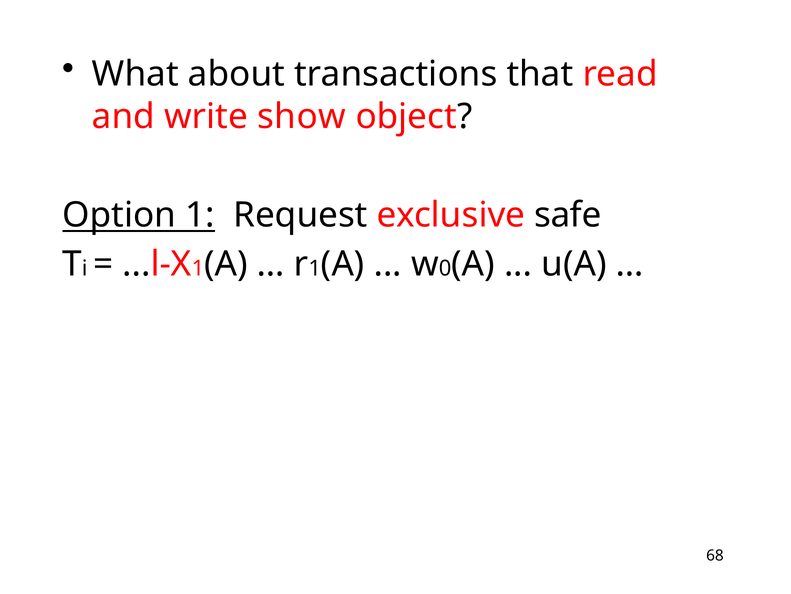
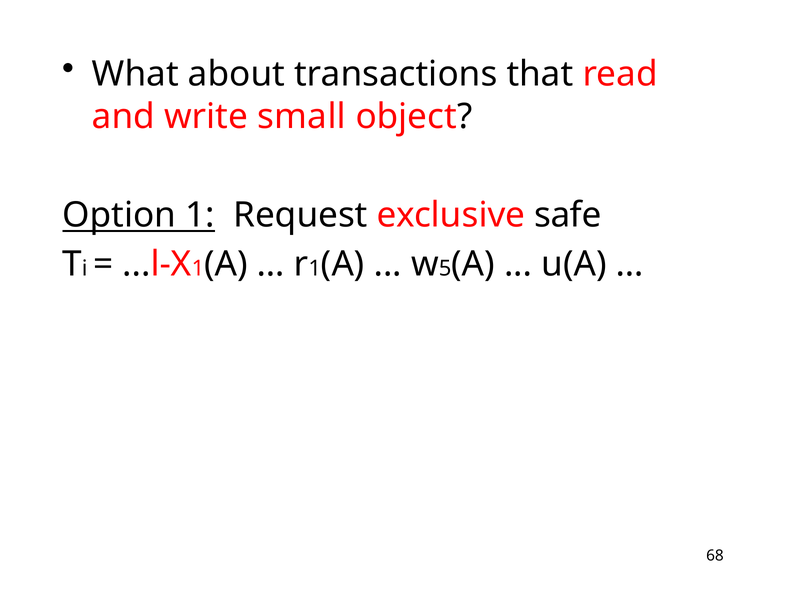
show: show -> small
0: 0 -> 5
